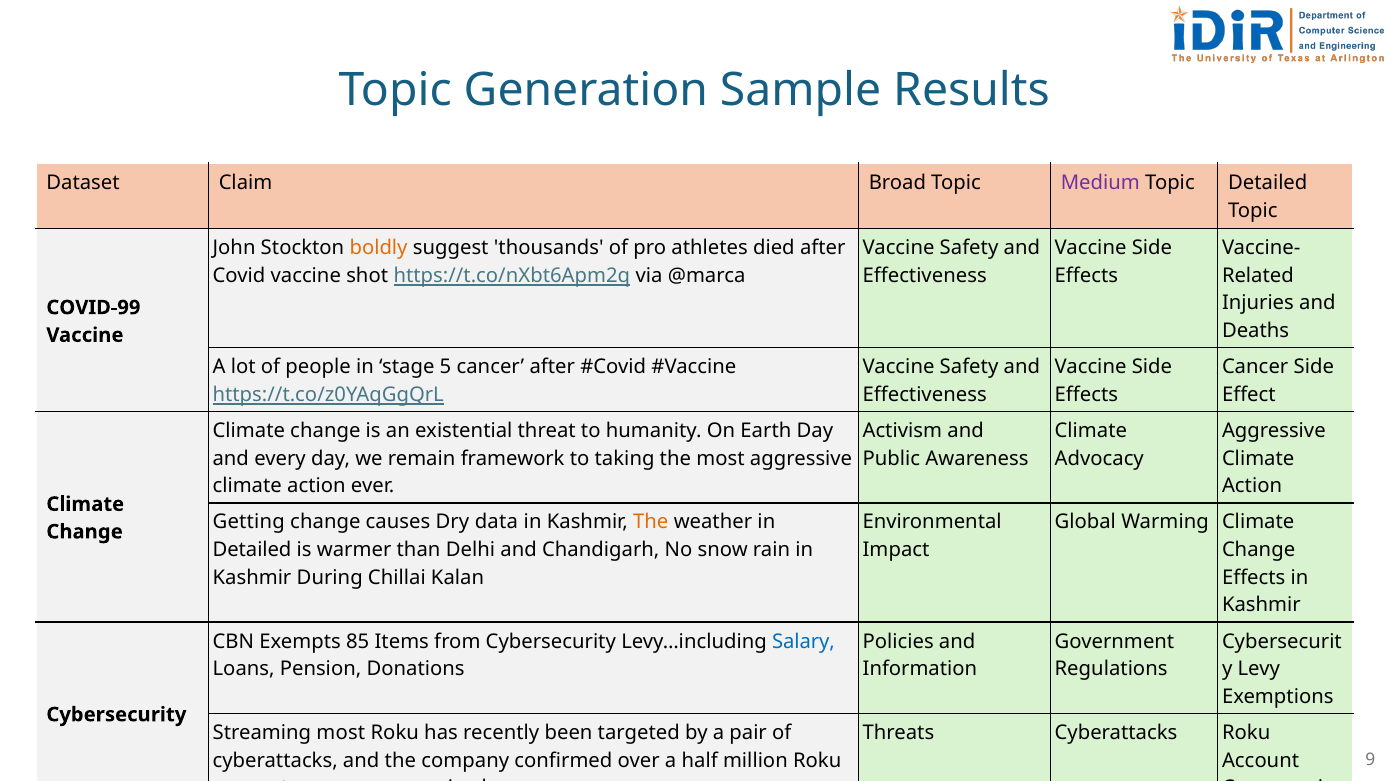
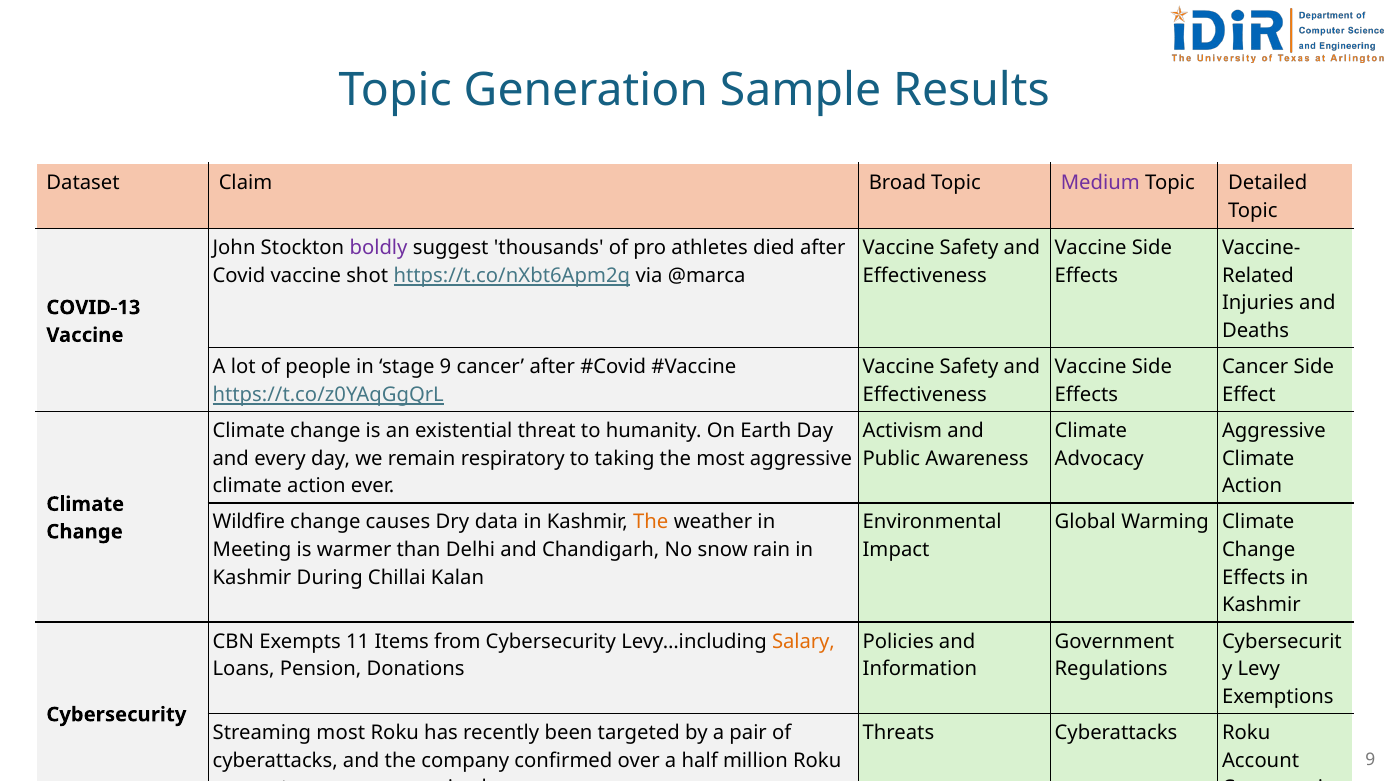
boldly colour: orange -> purple
COVID-99: COVID-99 -> COVID-13
stage 5: 5 -> 9
framework: framework -> respiratory
Getting: Getting -> Wildfire
Detailed at (252, 550): Detailed -> Meeting
85: 85 -> 11
Salary colour: blue -> orange
